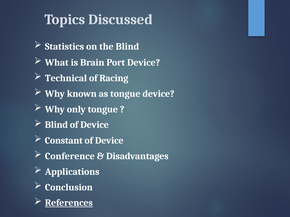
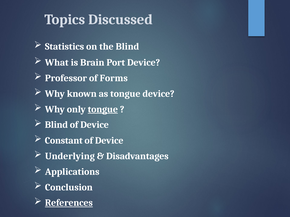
Technical: Technical -> Professor
Racing: Racing -> Forms
tongue at (103, 109) underline: none -> present
Conference: Conference -> Underlying
